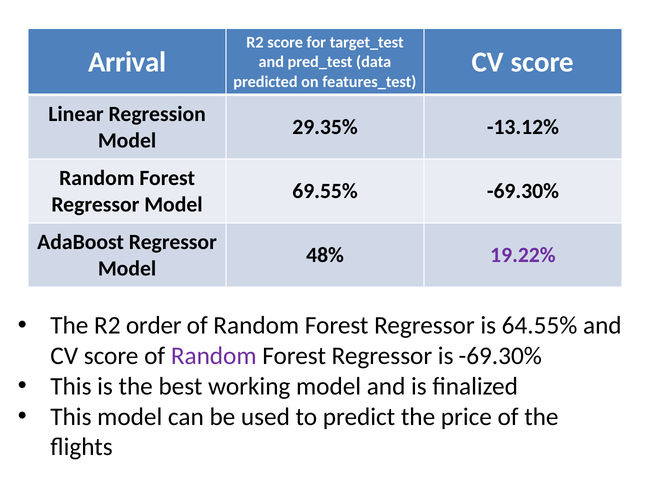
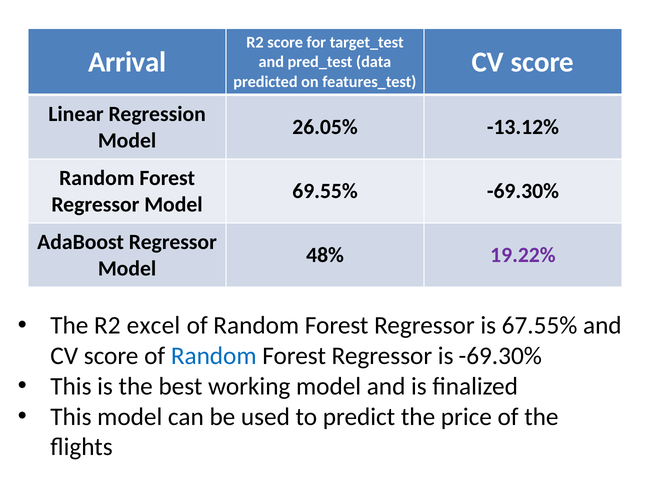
29.35%: 29.35% -> 26.05%
order: order -> excel
64.55%: 64.55% -> 67.55%
Random at (214, 356) colour: purple -> blue
